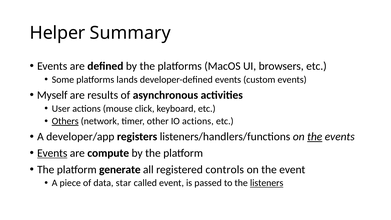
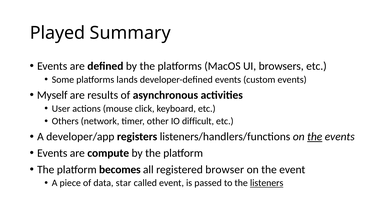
Helper: Helper -> Played
Others underline: present -> none
IO actions: actions -> difficult
Events at (52, 153) underline: present -> none
generate: generate -> becomes
controls: controls -> browser
